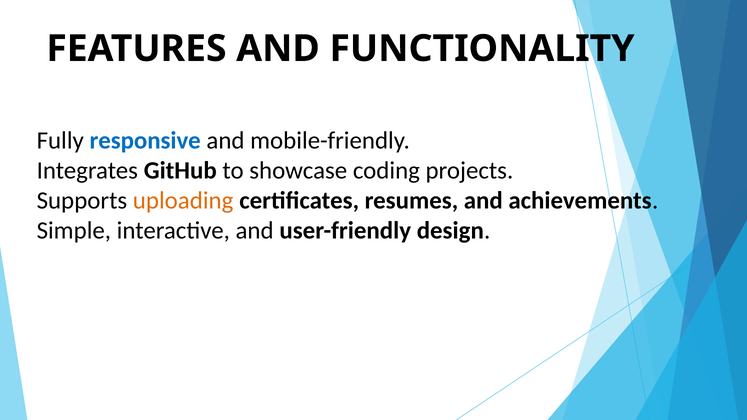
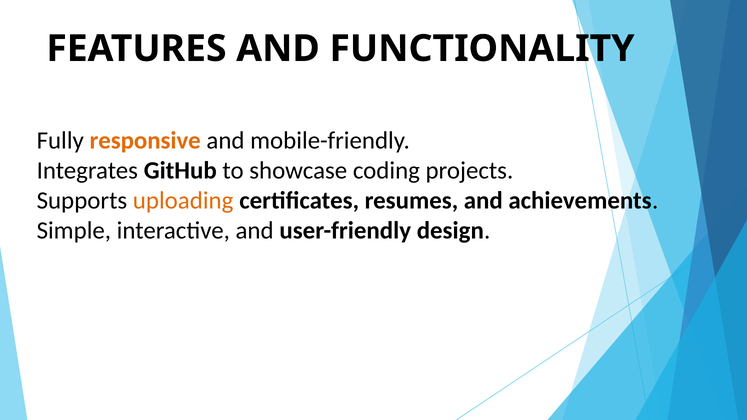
responsive colour: blue -> orange
